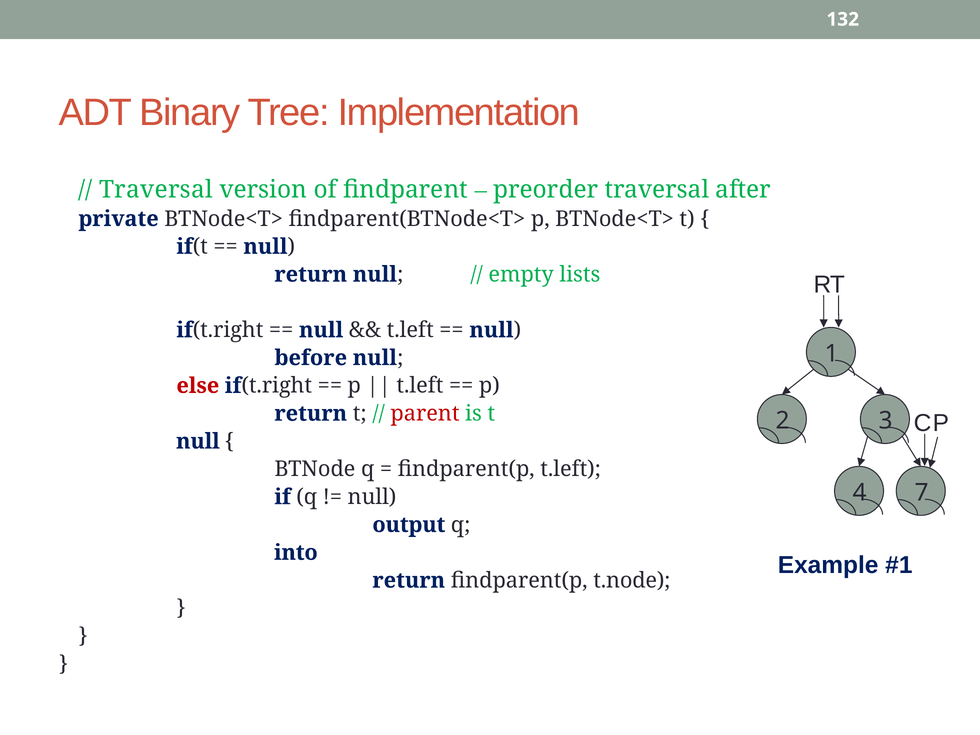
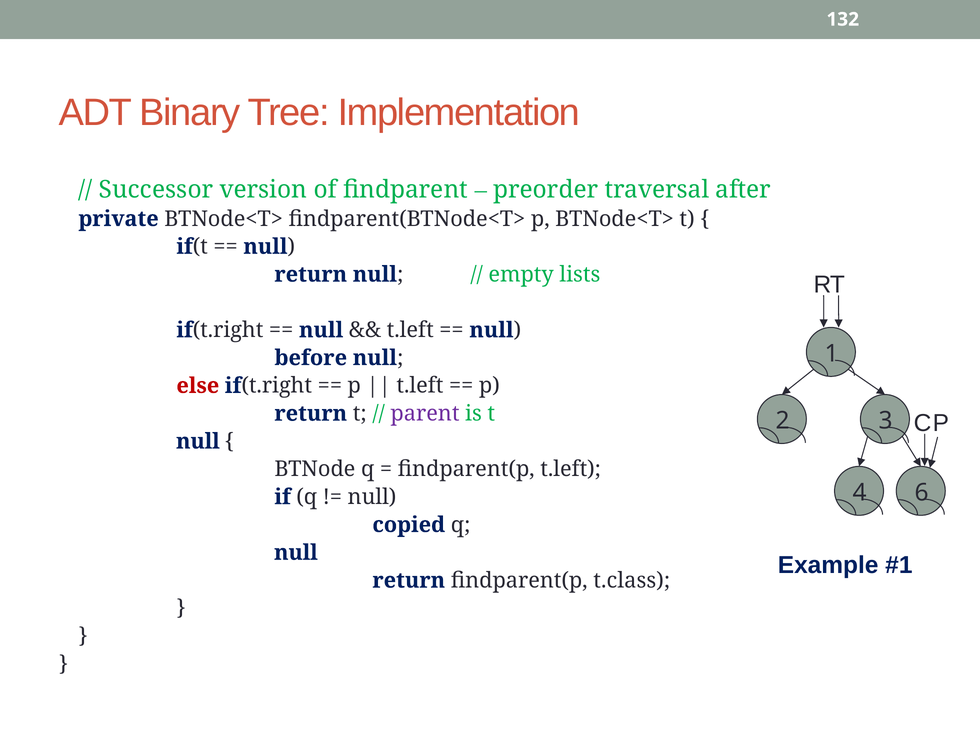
Traversal at (156, 189): Traversal -> Successor
parent colour: red -> purple
7: 7 -> 6
output: output -> copied
into at (296, 553): into -> null
t.node: t.node -> t.class
